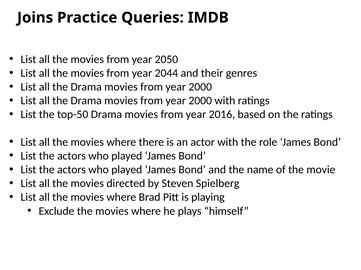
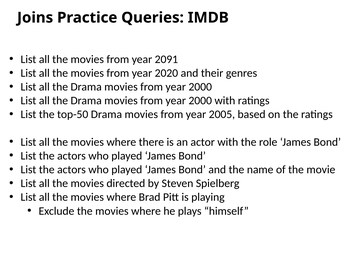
2050: 2050 -> 2091
2044: 2044 -> 2020
2016: 2016 -> 2005
